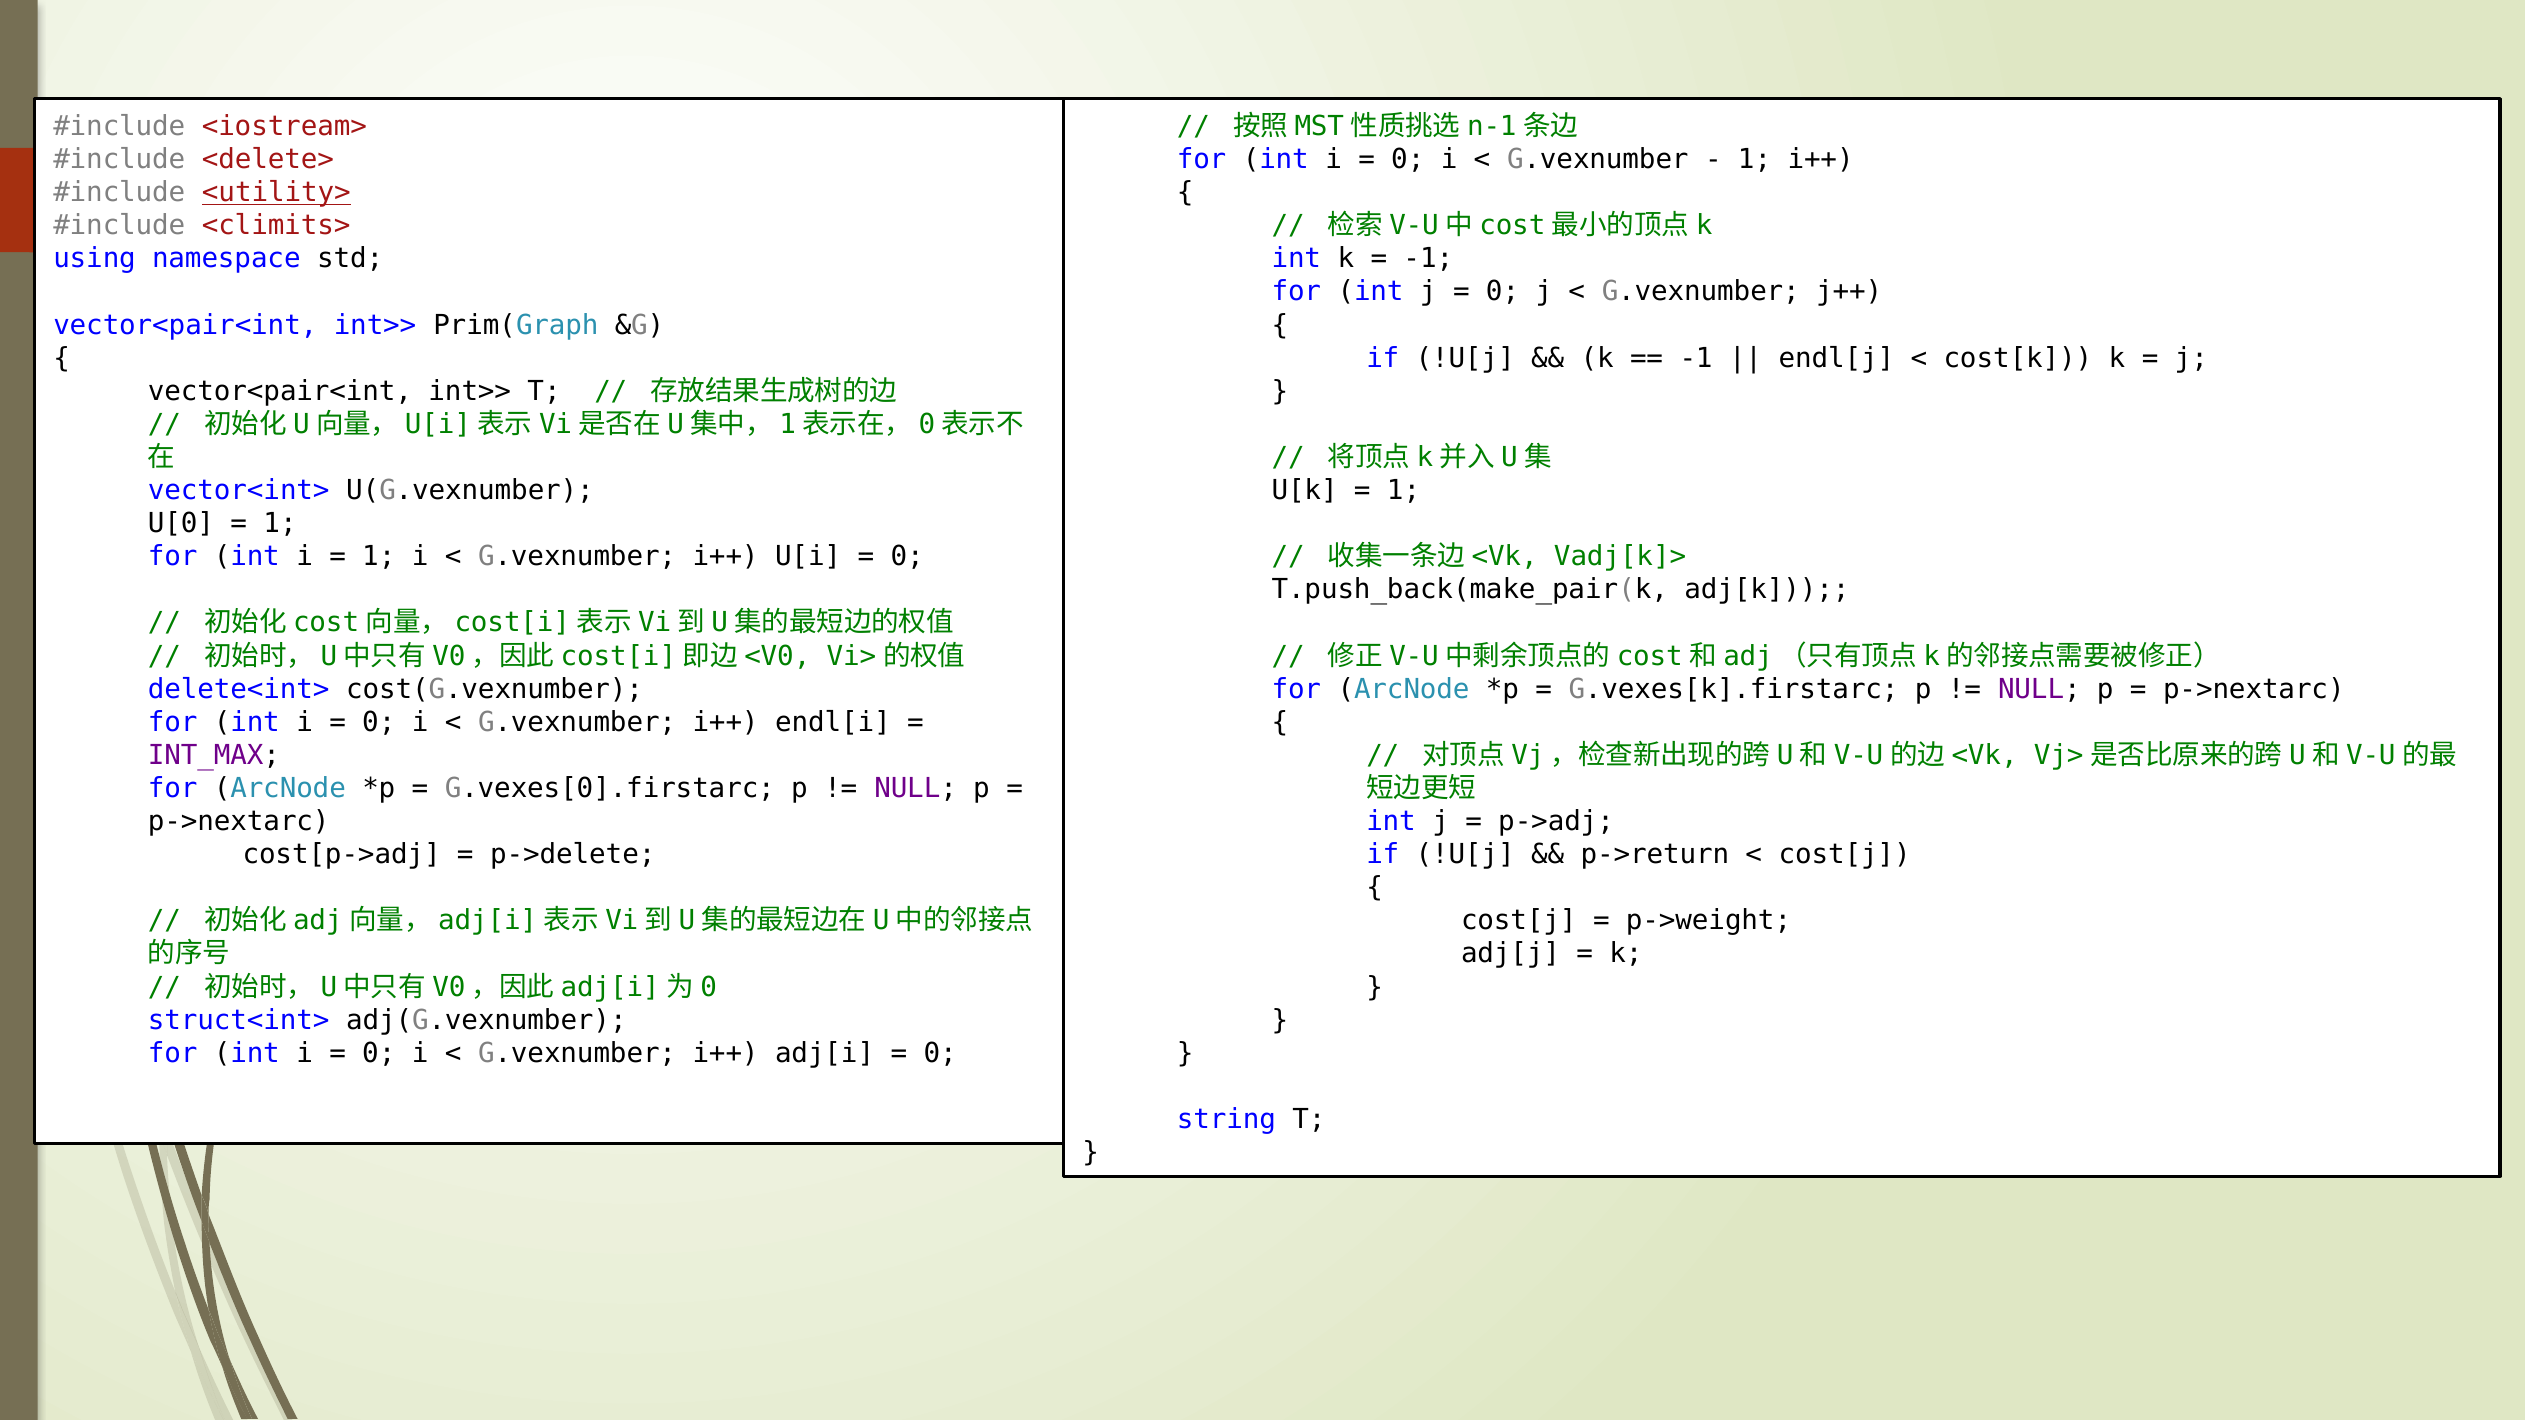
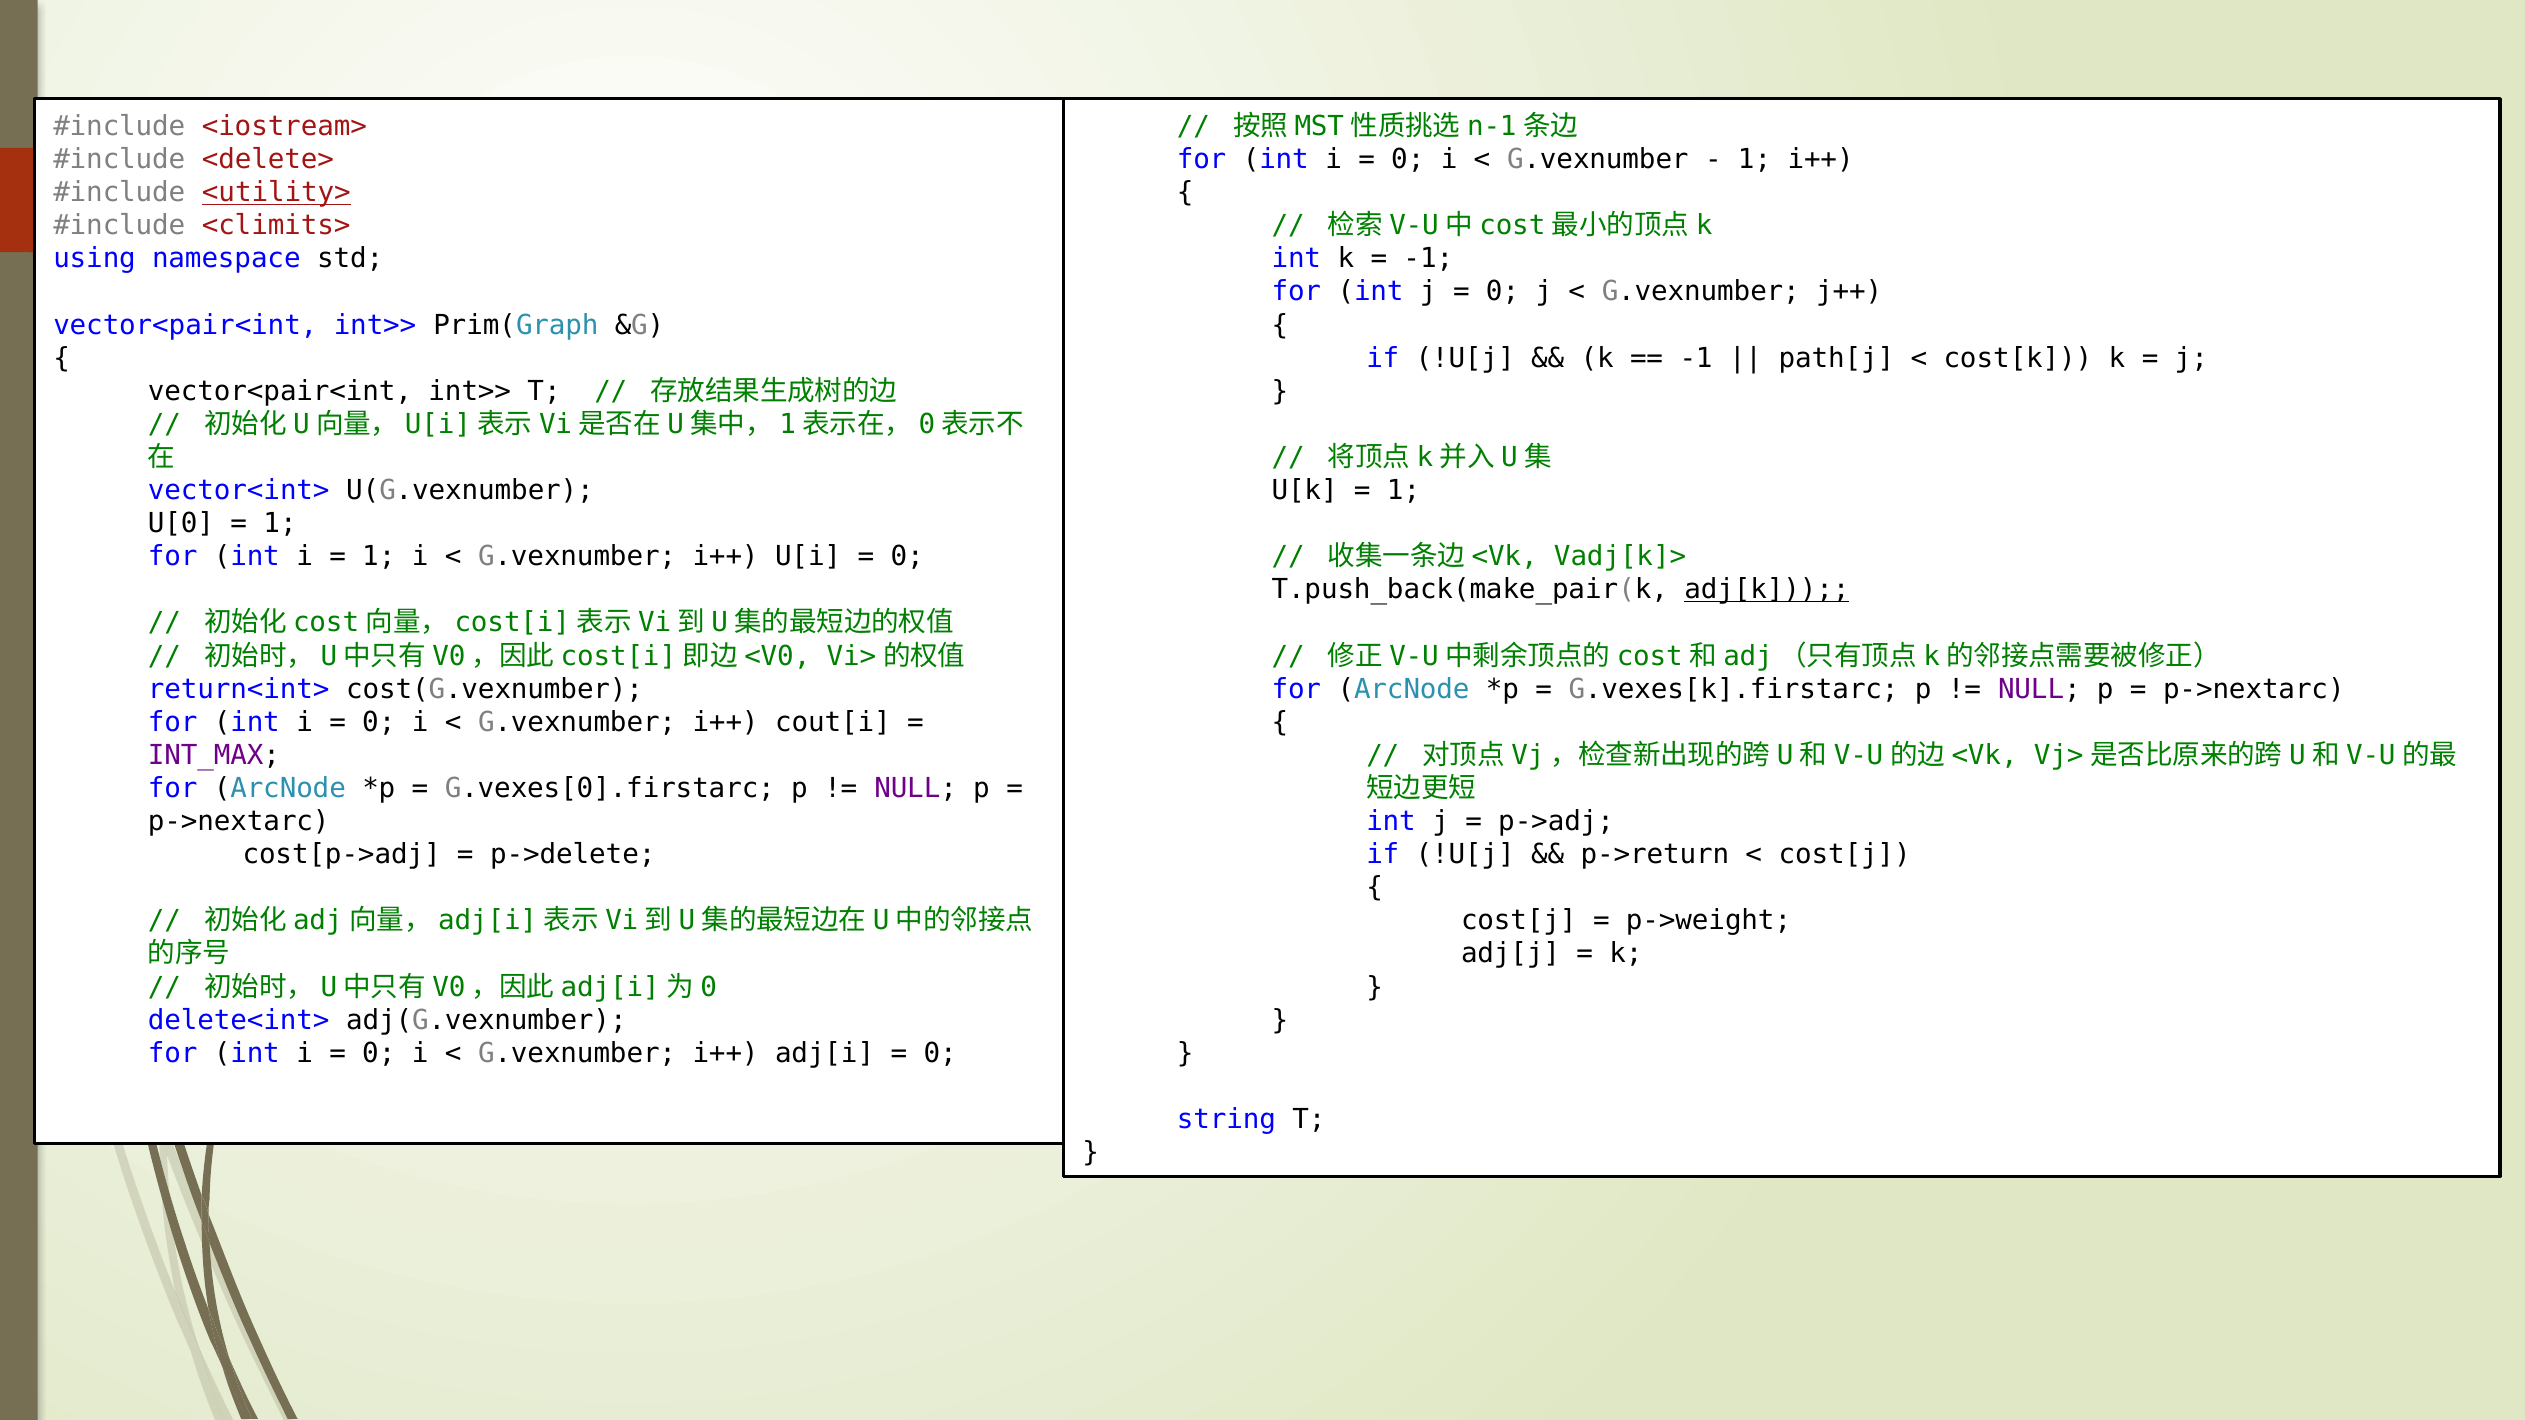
endl[j: endl[j -> path[j
adj[k underline: none -> present
delete<int>: delete<int> -> return<int>
endl[i: endl[i -> cout[i
struct<int>: struct<int> -> delete<int>
